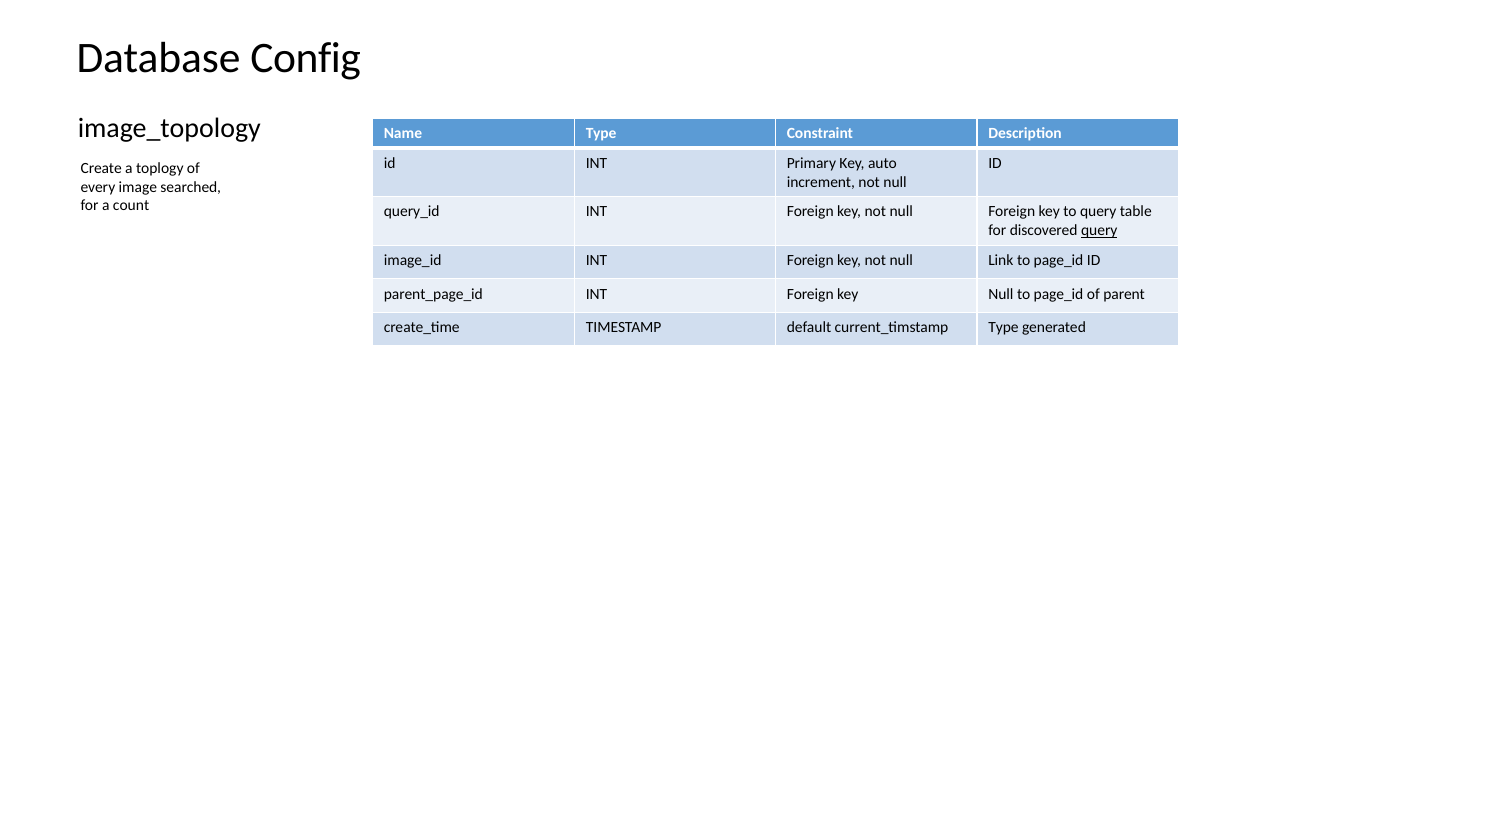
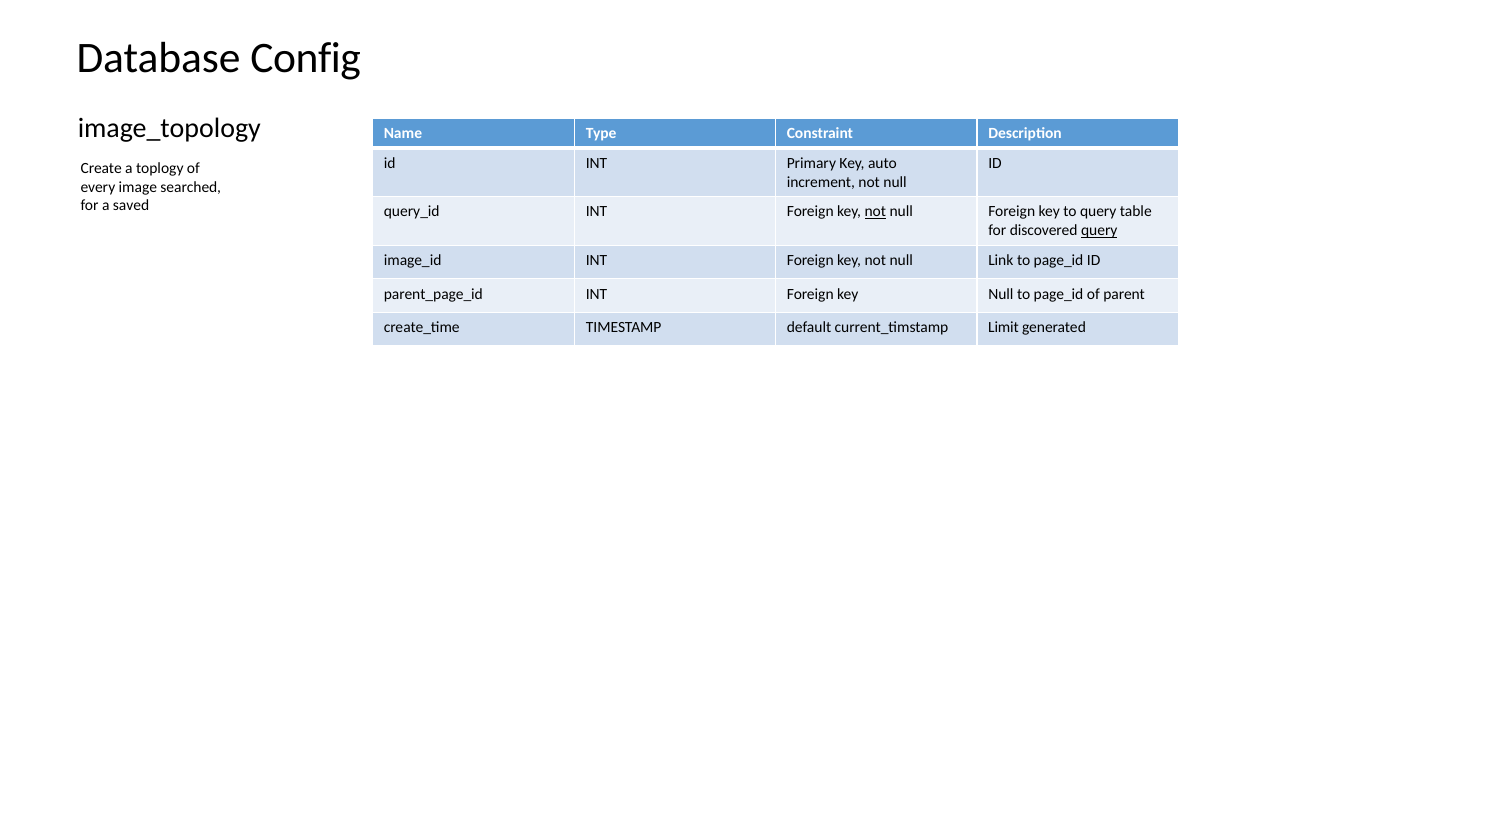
count: count -> saved
not at (875, 212) underline: none -> present
Type at (1003, 328): Type -> Limit
